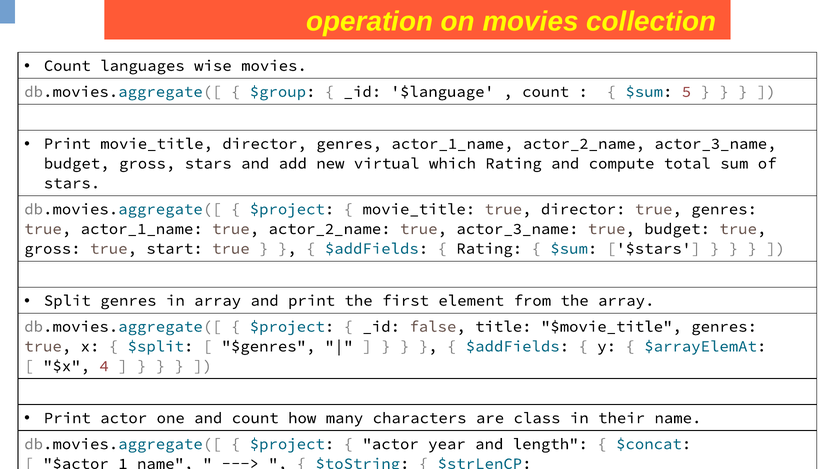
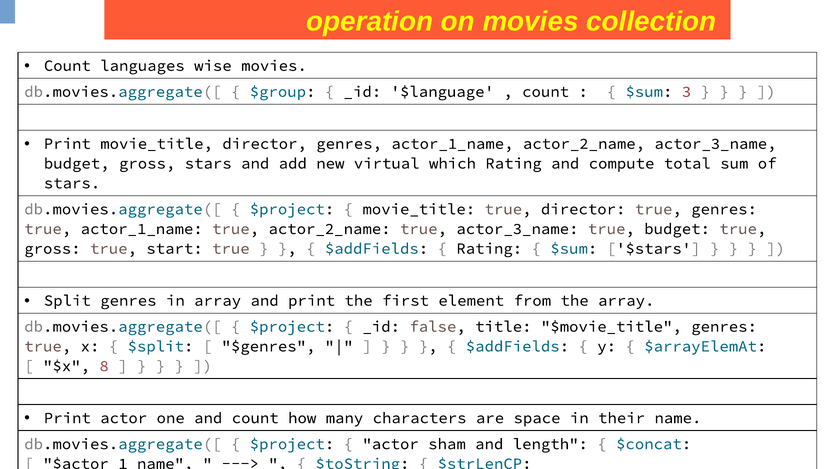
5: 5 -> 3
4: 4 -> 8
class: class -> space
year: year -> sham
